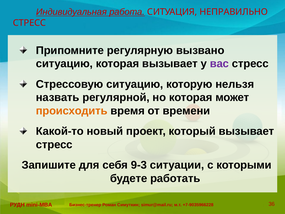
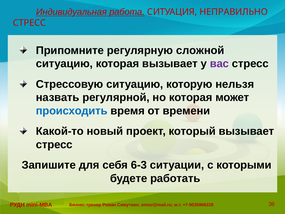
вызвано: вызвано -> сложной
происходить colour: orange -> blue
9-3: 9-3 -> 6-3
